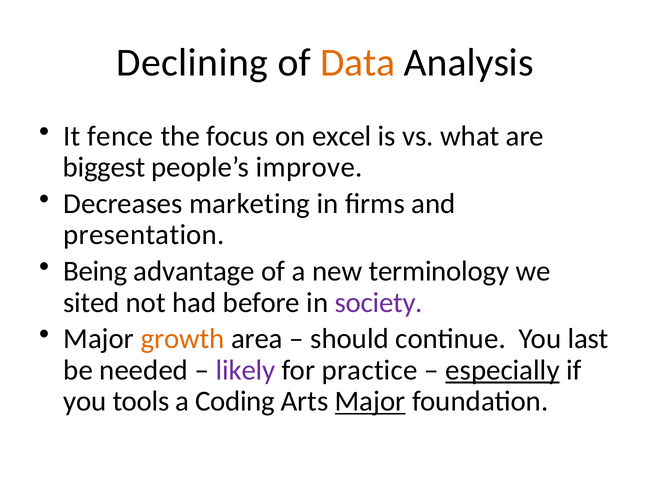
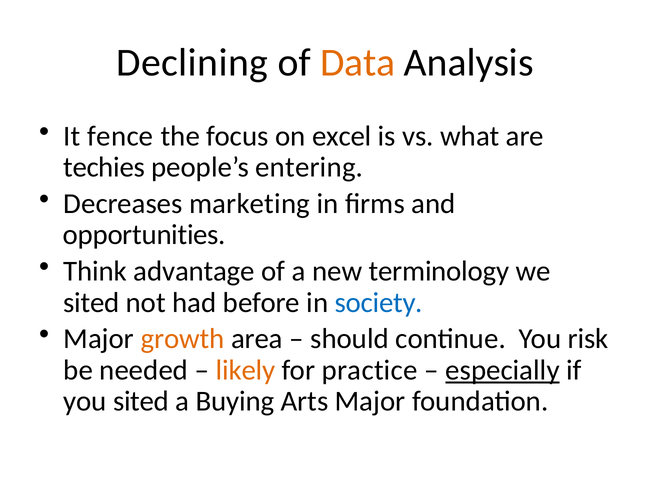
biggest: biggest -> techies
improve: improve -> entering
presentation: presentation -> opportunities
Being: Being -> Think
society colour: purple -> blue
last: last -> risk
likely colour: purple -> orange
you tools: tools -> sited
Coding: Coding -> Buying
Major at (370, 402) underline: present -> none
